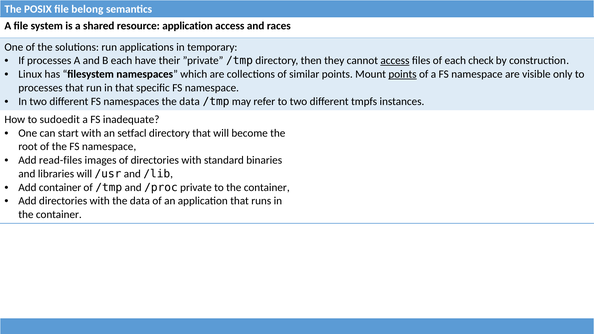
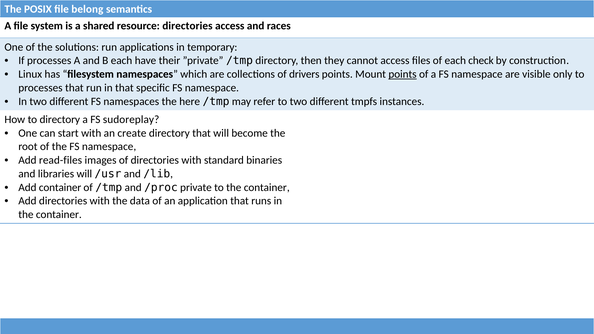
resource application: application -> directories
access at (395, 61) underline: present -> none
similar: similar -> drivers
namespaces the data: data -> here
to sudoedit: sudoedit -> directory
inadequate: inadequate -> sudoreplay
setfacl: setfacl -> create
